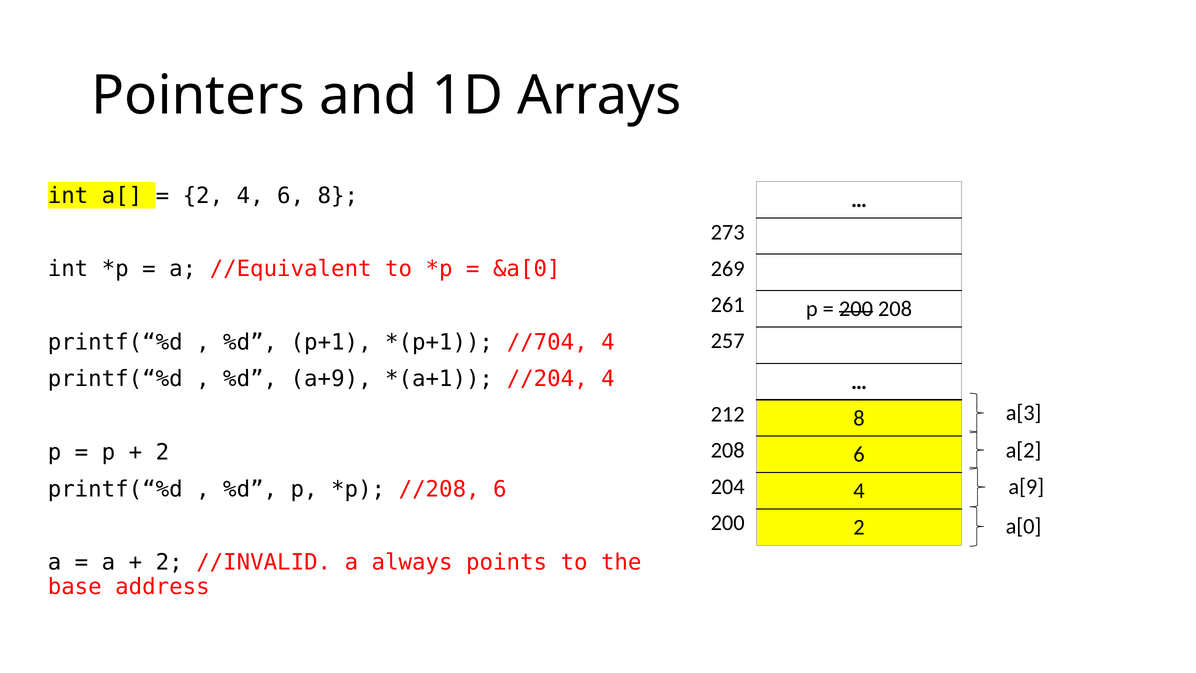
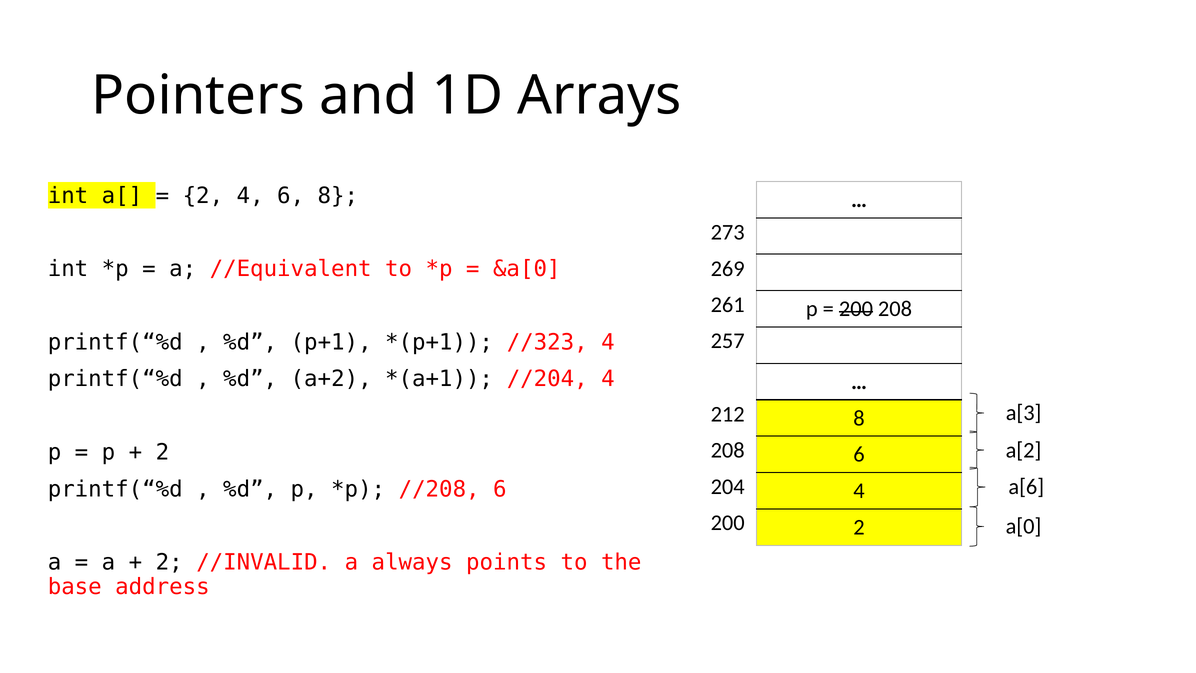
//704: //704 -> //323
a+9: a+9 -> a+2
a[9: a[9 -> a[6
